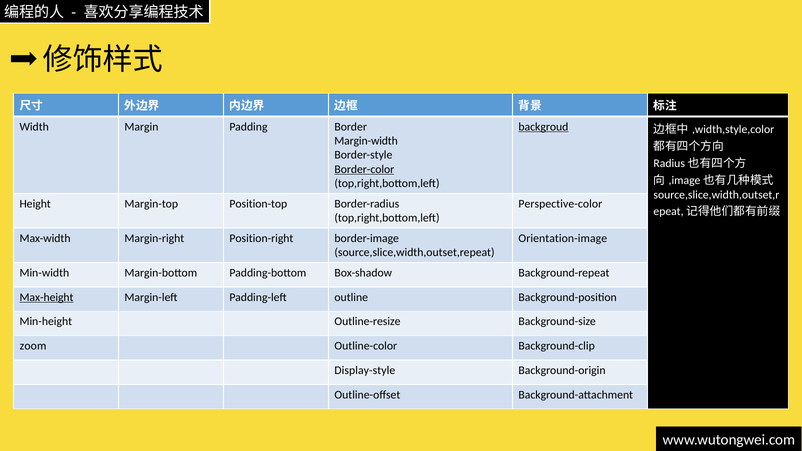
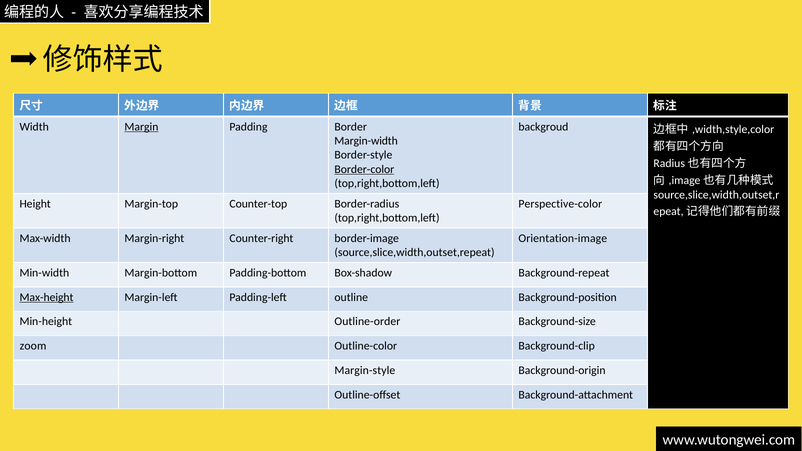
Margin underline: none -> present
backgroud underline: present -> none
Position-top: Position-top -> Counter-top
Position-right: Position-right -> Counter-right
Outline-resize: Outline-resize -> Outline-order
Display-style: Display-style -> Margin-style
